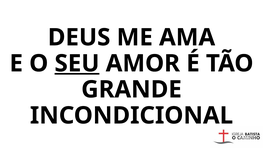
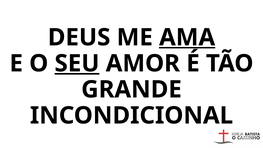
AMA underline: none -> present
